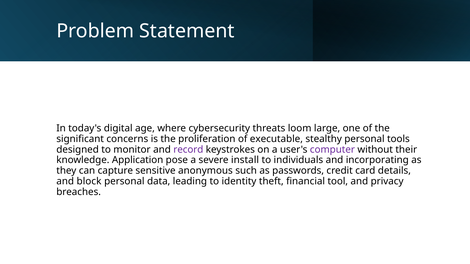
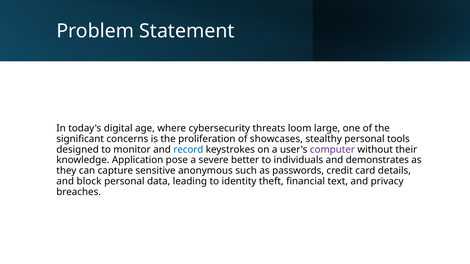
executable: executable -> showcases
record colour: purple -> blue
install: install -> better
incorporating: incorporating -> demonstrates
tool: tool -> text
